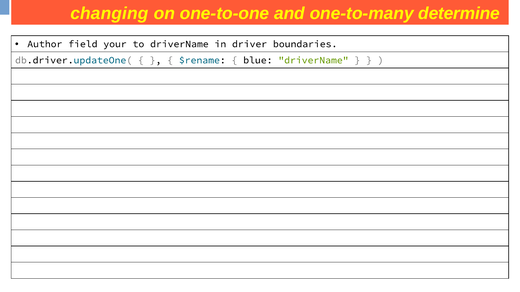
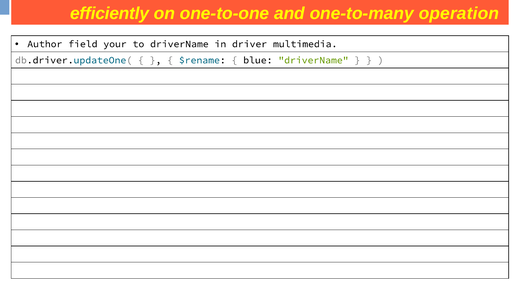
changing: changing -> efficiently
determine: determine -> operation
boundaries: boundaries -> multimedia
